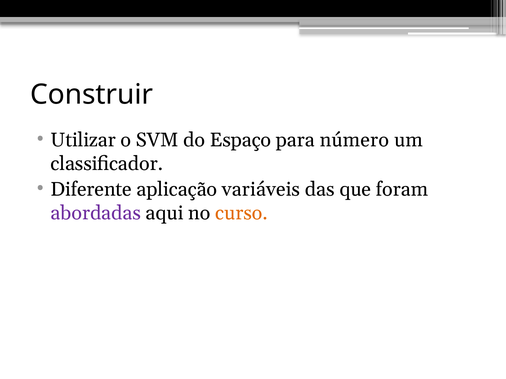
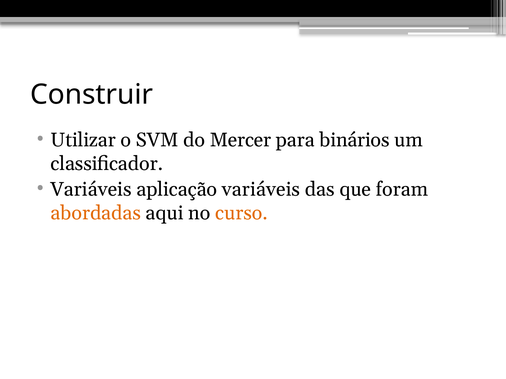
Espaço: Espaço -> Mercer
número: número -> binários
Diferente at (91, 190): Diferente -> Variáveis
abordadas colour: purple -> orange
